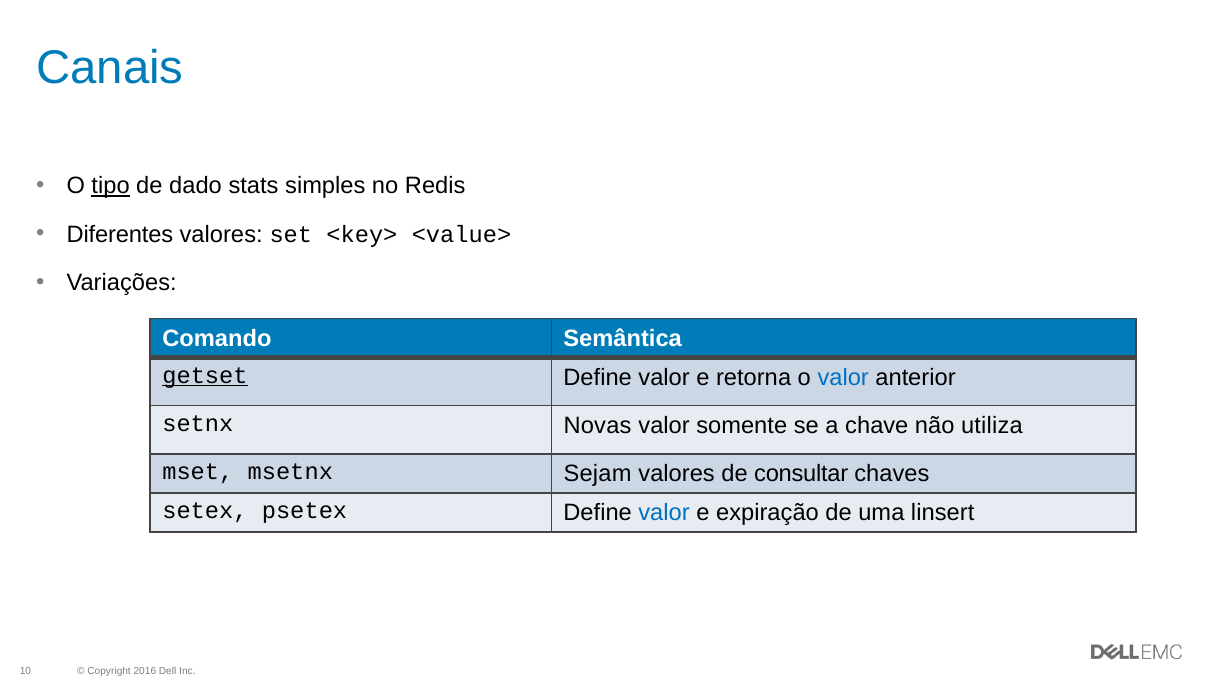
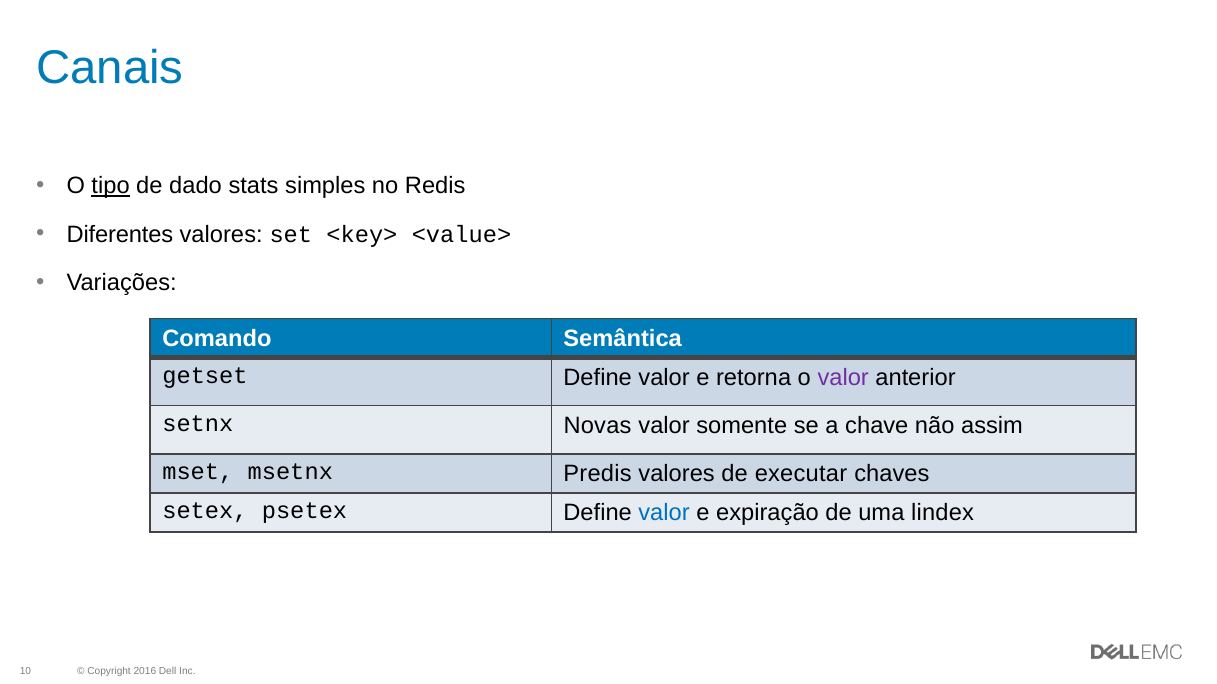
getset underline: present -> none
valor at (843, 378) colour: blue -> purple
utiliza: utiliza -> assim
Sejam: Sejam -> Predis
consultar: consultar -> executar
linsert: linsert -> lindex
